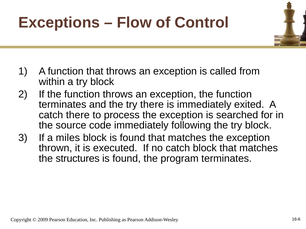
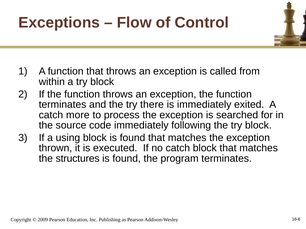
catch there: there -> more
miles: miles -> using
